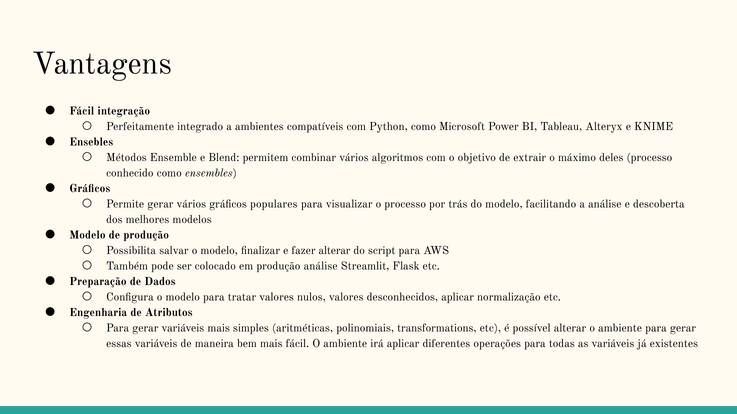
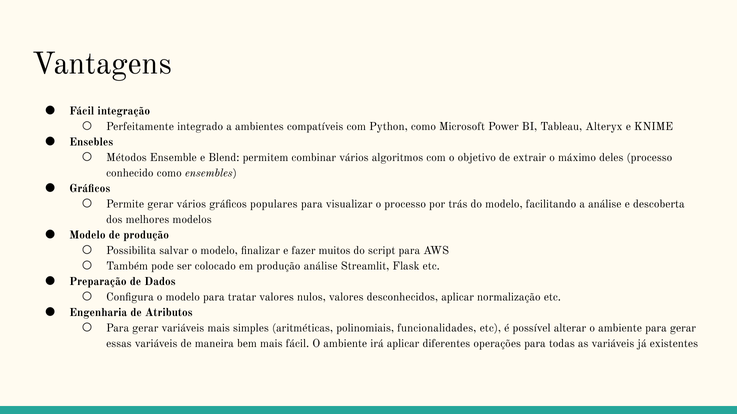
fazer alterar: alterar -> muitos
transformations: transformations -> funcionalidades
